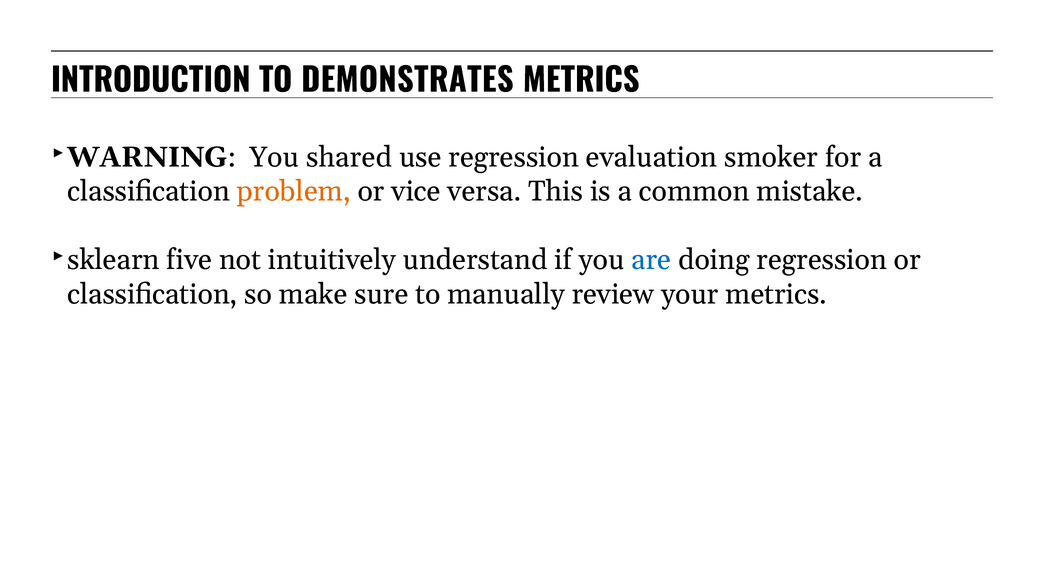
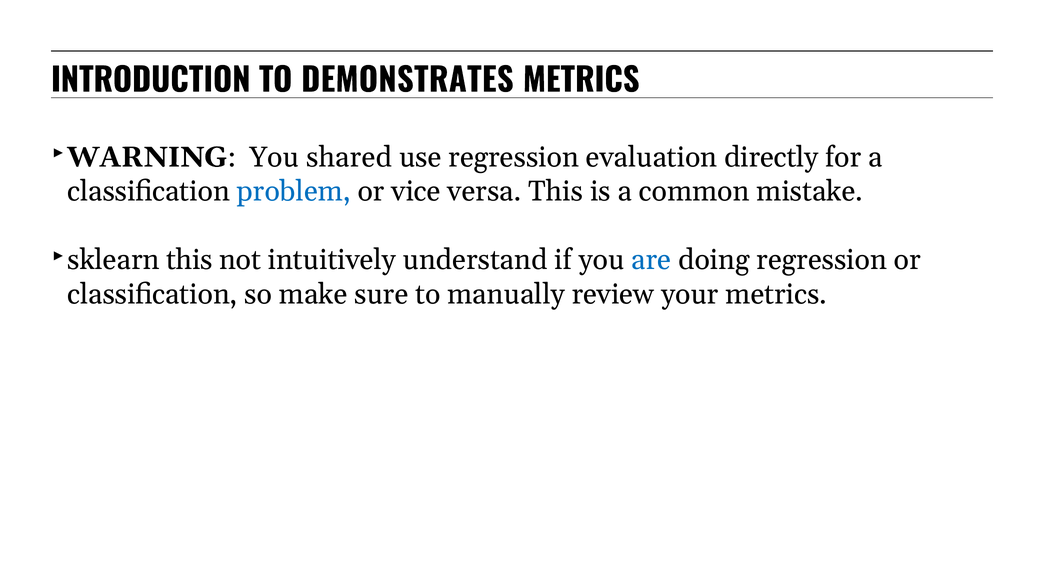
smoker: smoker -> directly
problem colour: orange -> blue
sklearn five: five -> this
